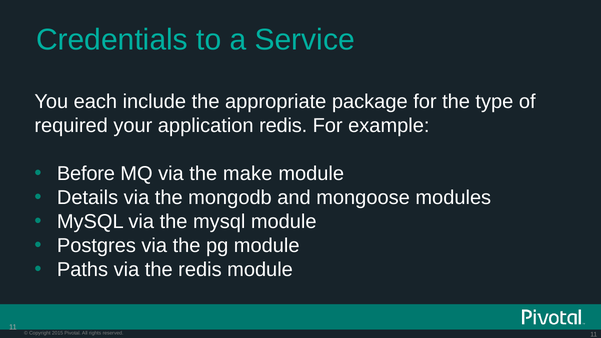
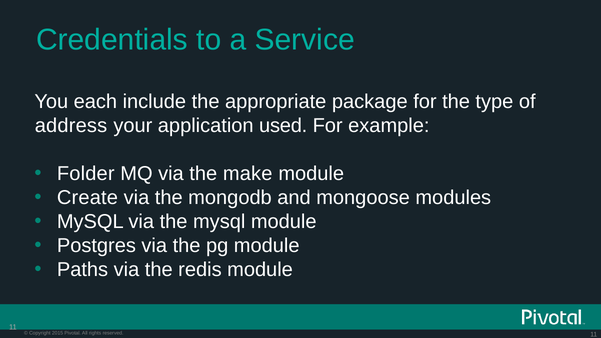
required: required -> address
application redis: redis -> used
Before: Before -> Folder
Details: Details -> Create
